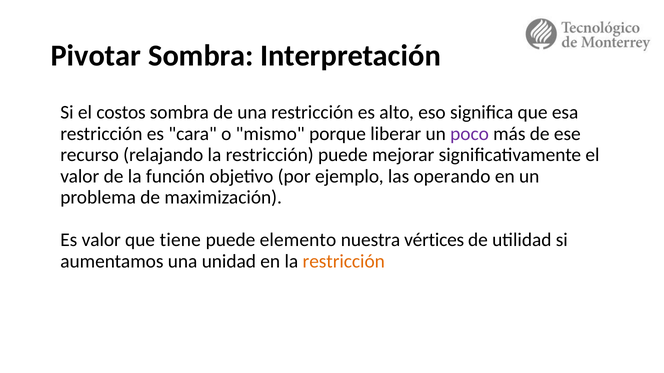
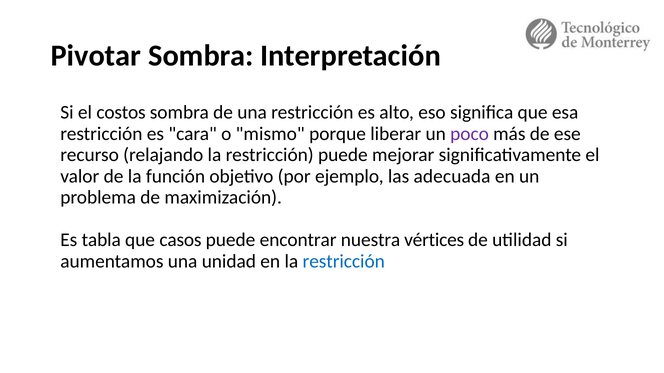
operando: operando -> adecuada
Es valor: valor -> tabla
tiene: tiene -> casos
elemento: elemento -> encontrar
restricción at (344, 262) colour: orange -> blue
